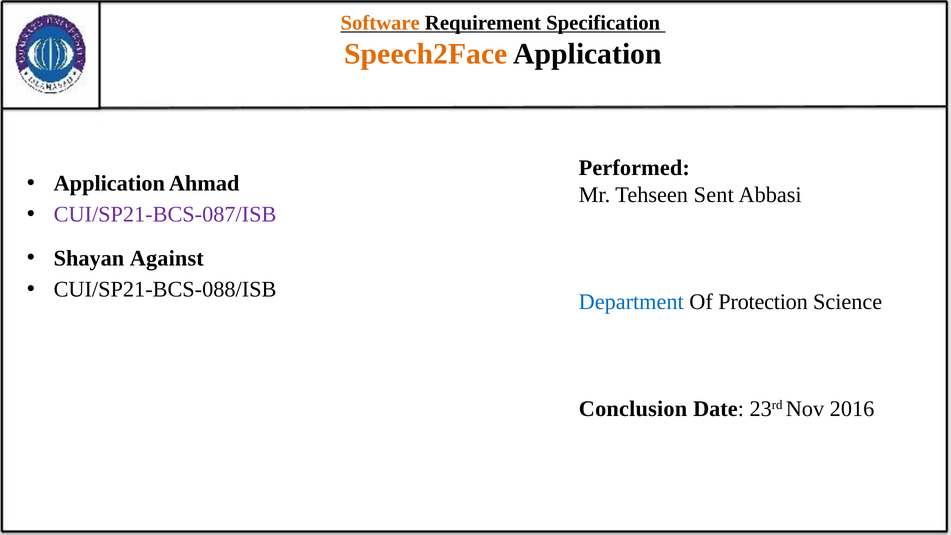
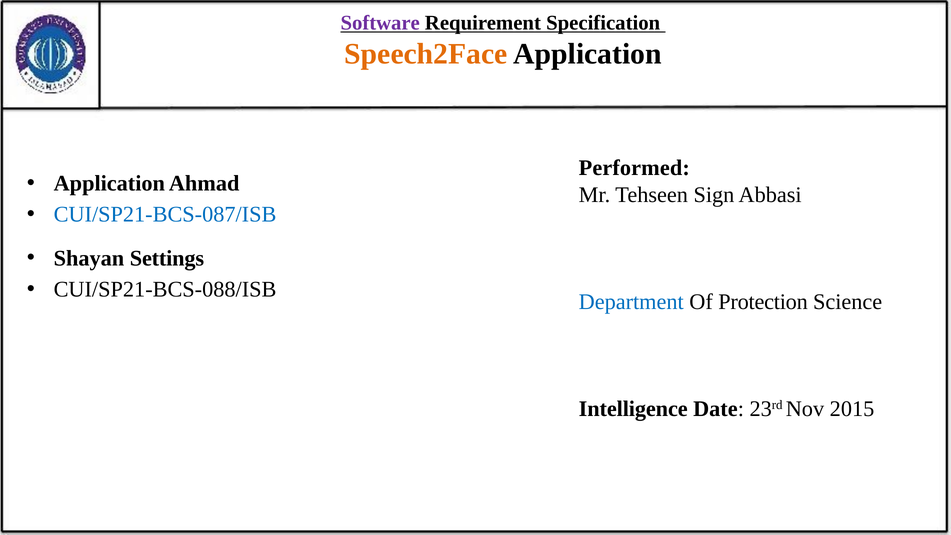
Software colour: orange -> purple
Sent: Sent -> Sign
CUI/SP21-BCS-087/ISB colour: purple -> blue
Against: Against -> Settings
Conclusion: Conclusion -> Intelligence
2016: 2016 -> 2015
